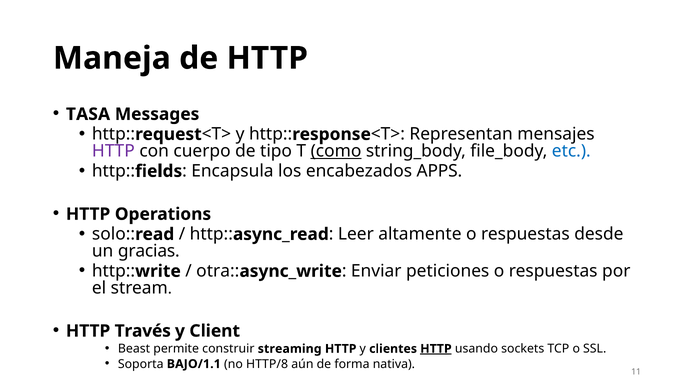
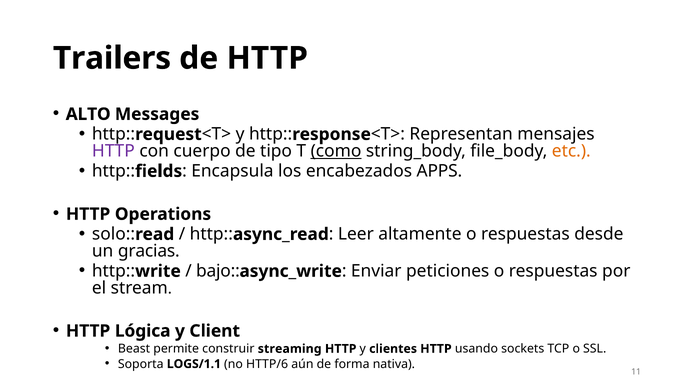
Maneja: Maneja -> Trailers
TASA: TASA -> ALTO
etc colour: blue -> orange
otra: otra -> bajo
Través: Través -> Lógica
HTTP at (436, 349) underline: present -> none
BAJO/1.1: BAJO/1.1 -> LOGS/1.1
HTTP/8: HTTP/8 -> HTTP/6
